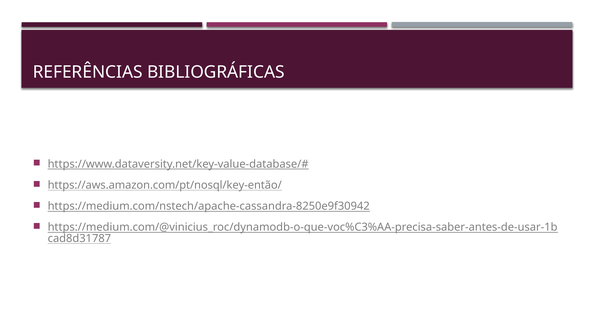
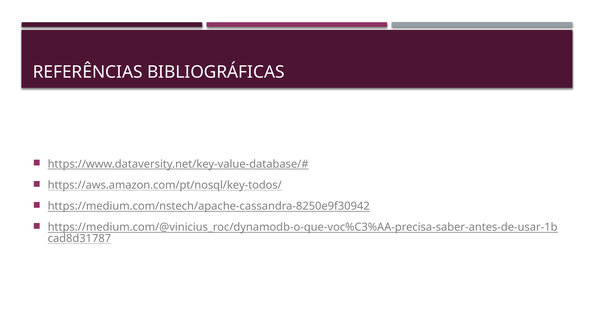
https://aws.amazon.com/pt/nosql/key-então/: https://aws.amazon.com/pt/nosql/key-então/ -> https://aws.amazon.com/pt/nosql/key-todos/
